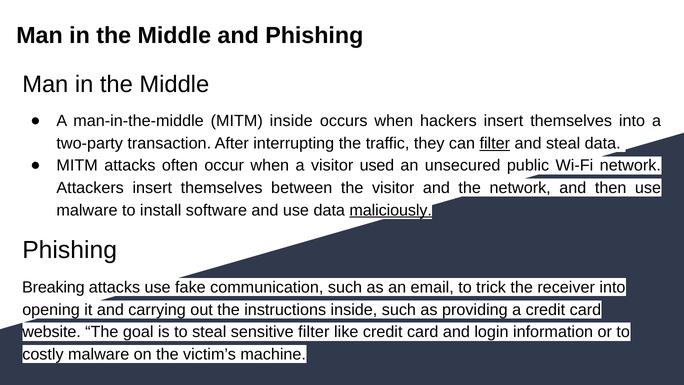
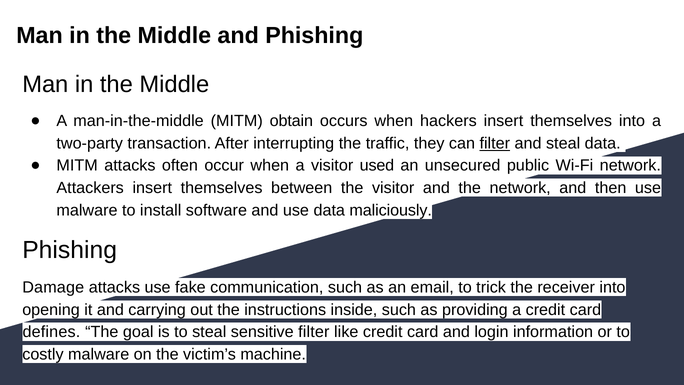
MITM inside: inside -> obtain
maliciously underline: present -> none
Breaking: Breaking -> Damage
website: website -> defines
